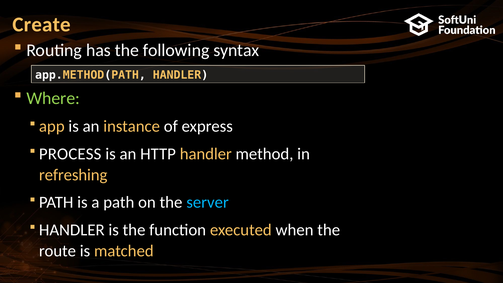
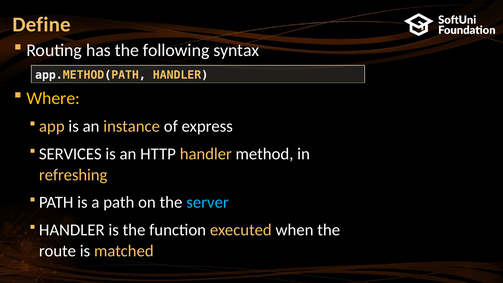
Create: Create -> Define
Where colour: light green -> yellow
PROCESS: PROCESS -> SERVICES
